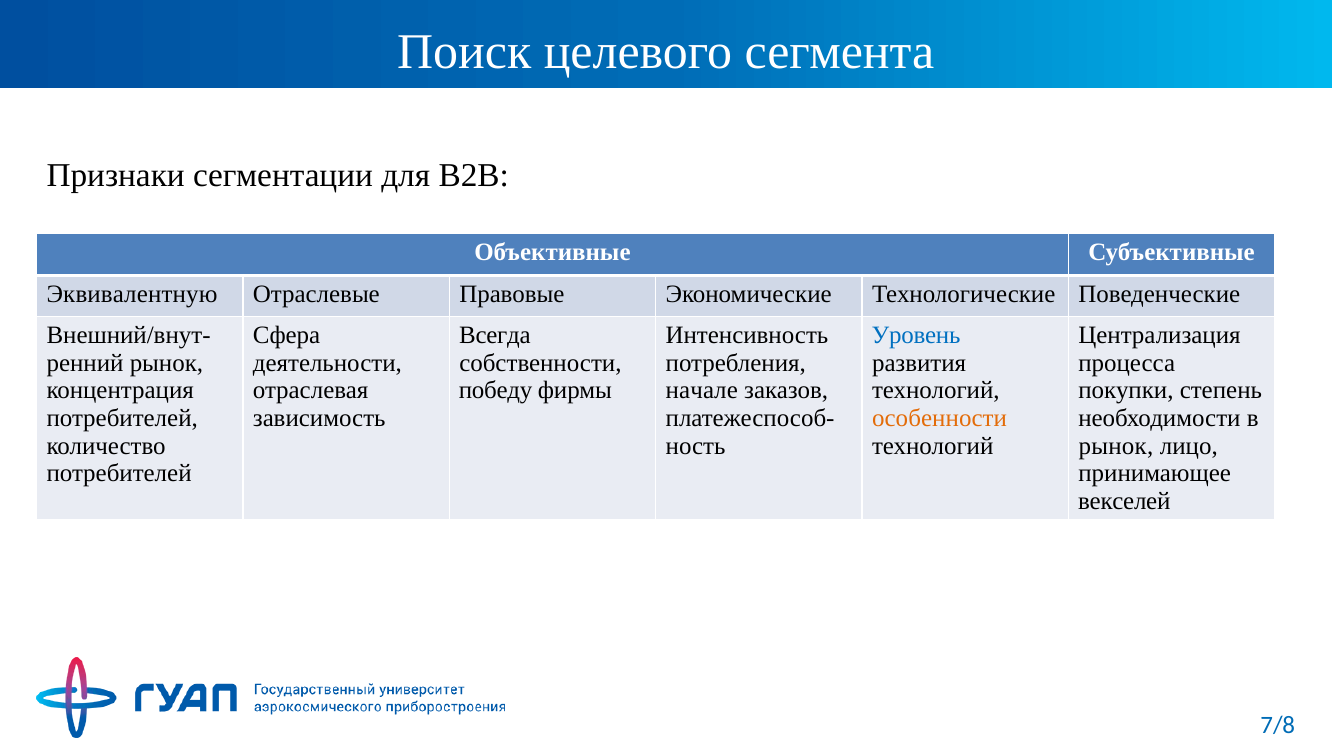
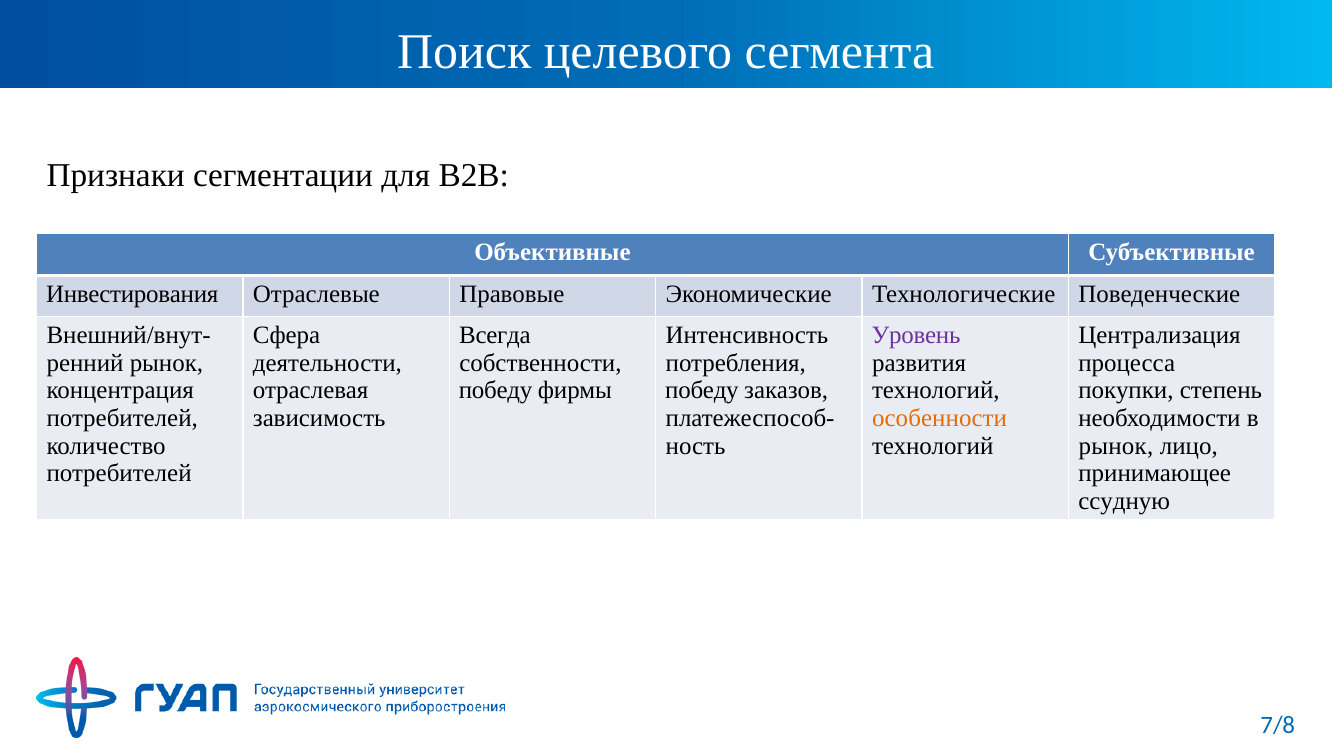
Эквивалентную: Эквивалентную -> Инвестирования
Уровень colour: blue -> purple
начале at (702, 391): начале -> победу
векселей: векселей -> ссудную
